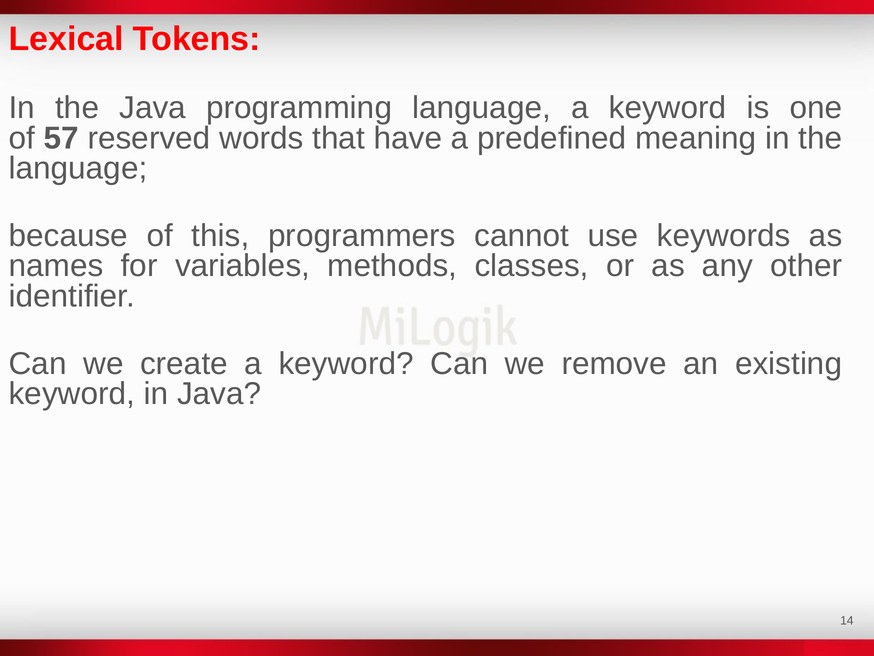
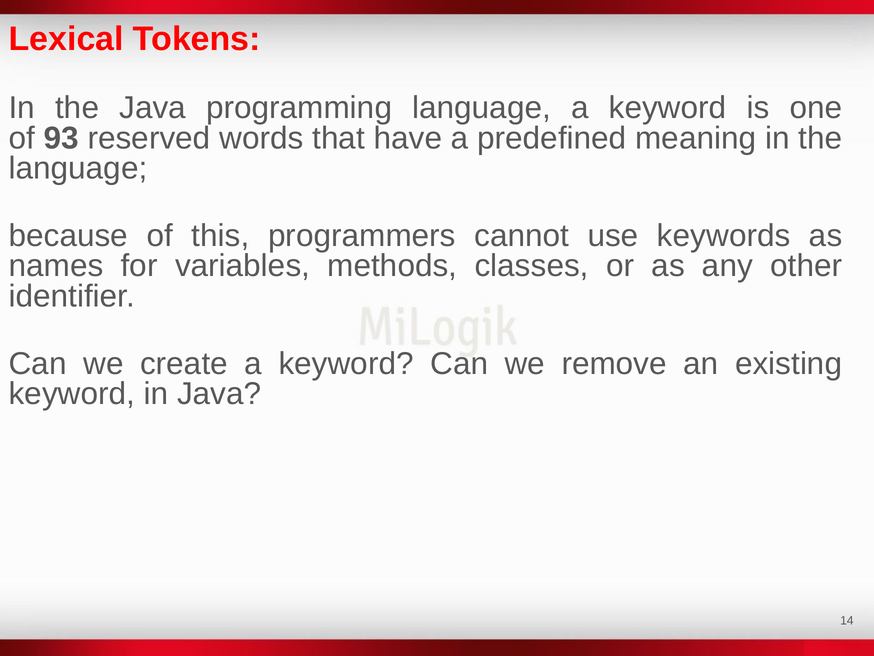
57: 57 -> 93
